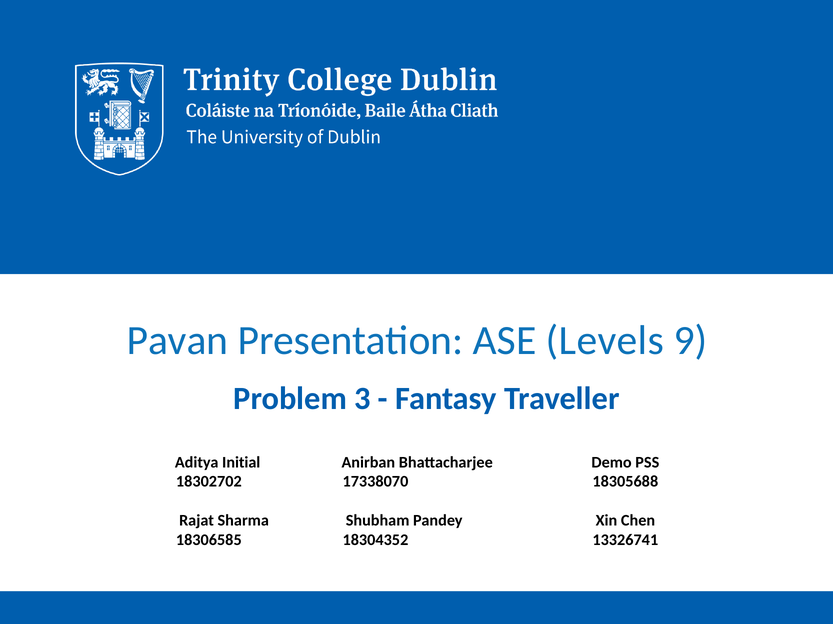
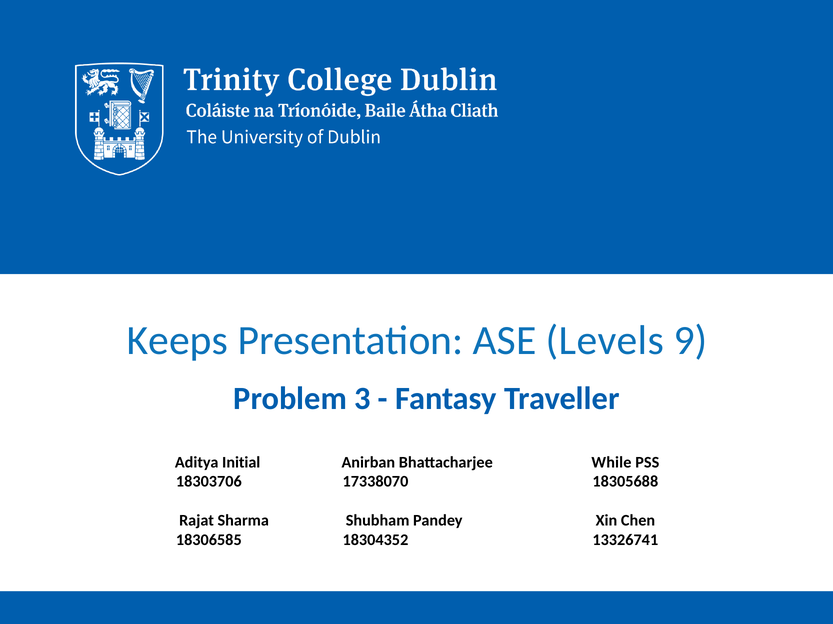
Pavan: Pavan -> Keeps
Demo: Demo -> While
18302702: 18302702 -> 18303706
